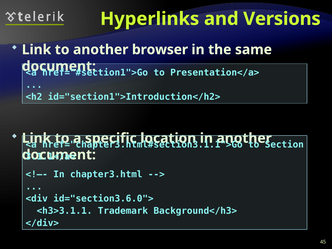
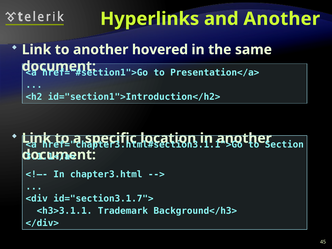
and Versions: Versions -> Another
browser: browser -> hovered
id="section3.6.0">: id="section3.6.0"> -> id="section3.1.7">
